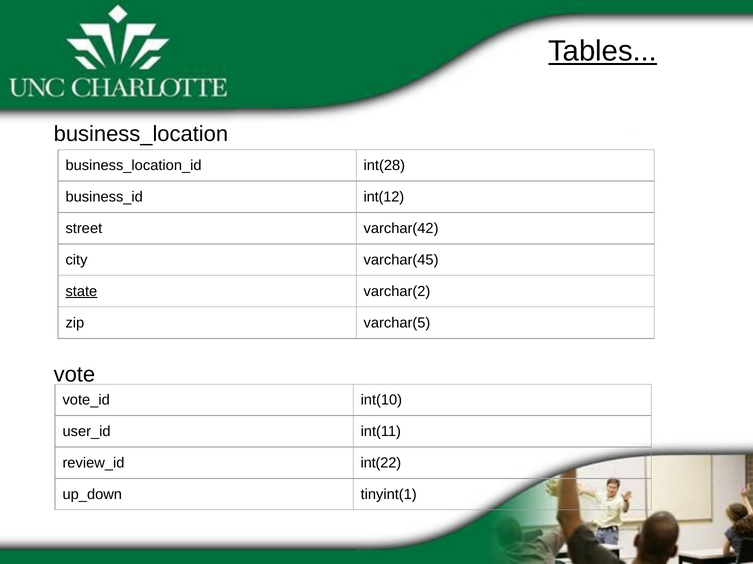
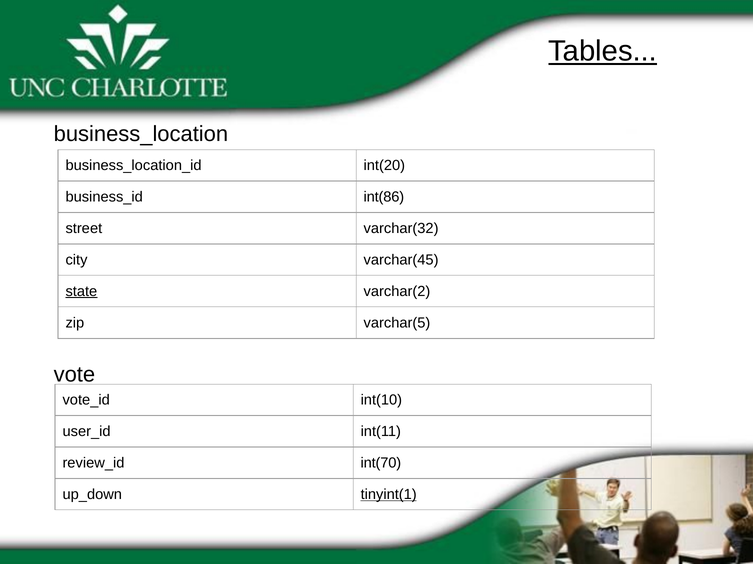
int(28: int(28 -> int(20
int(12: int(12 -> int(86
varchar(42: varchar(42 -> varchar(32
int(22: int(22 -> int(70
tinyint(1 underline: none -> present
